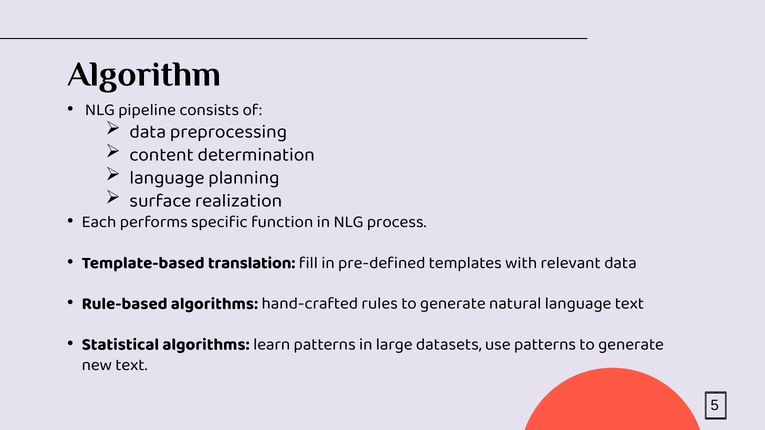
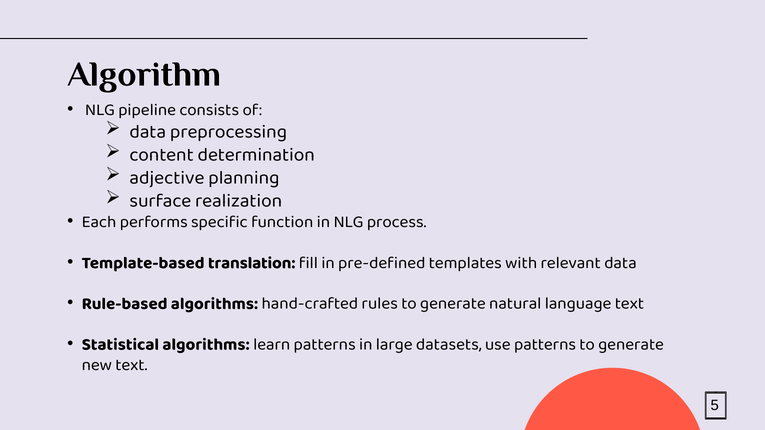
language at (167, 178): language -> adjective
